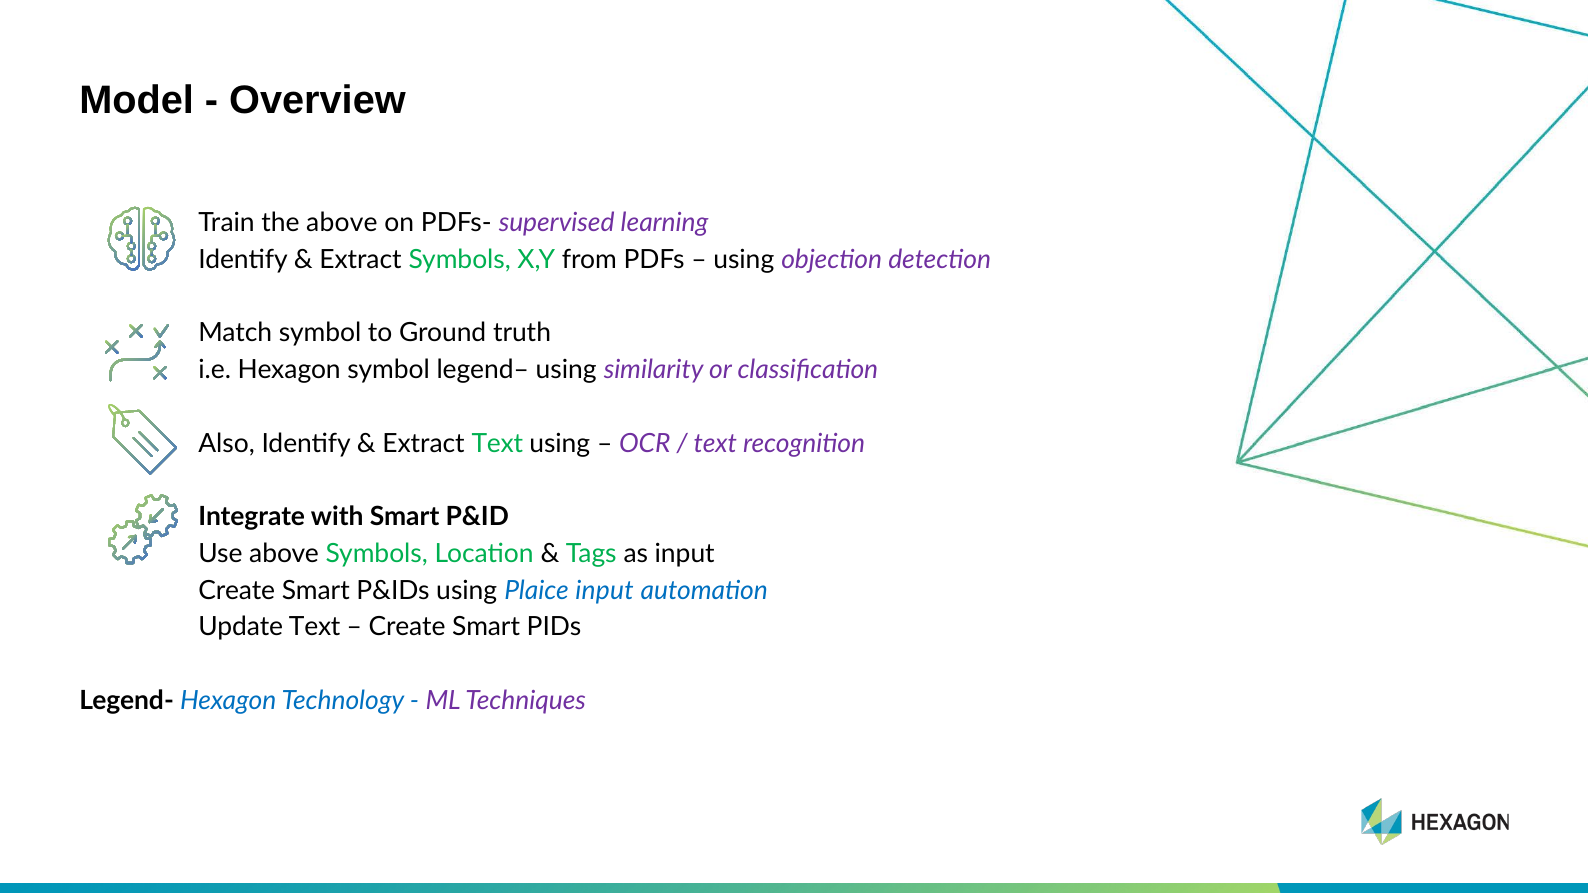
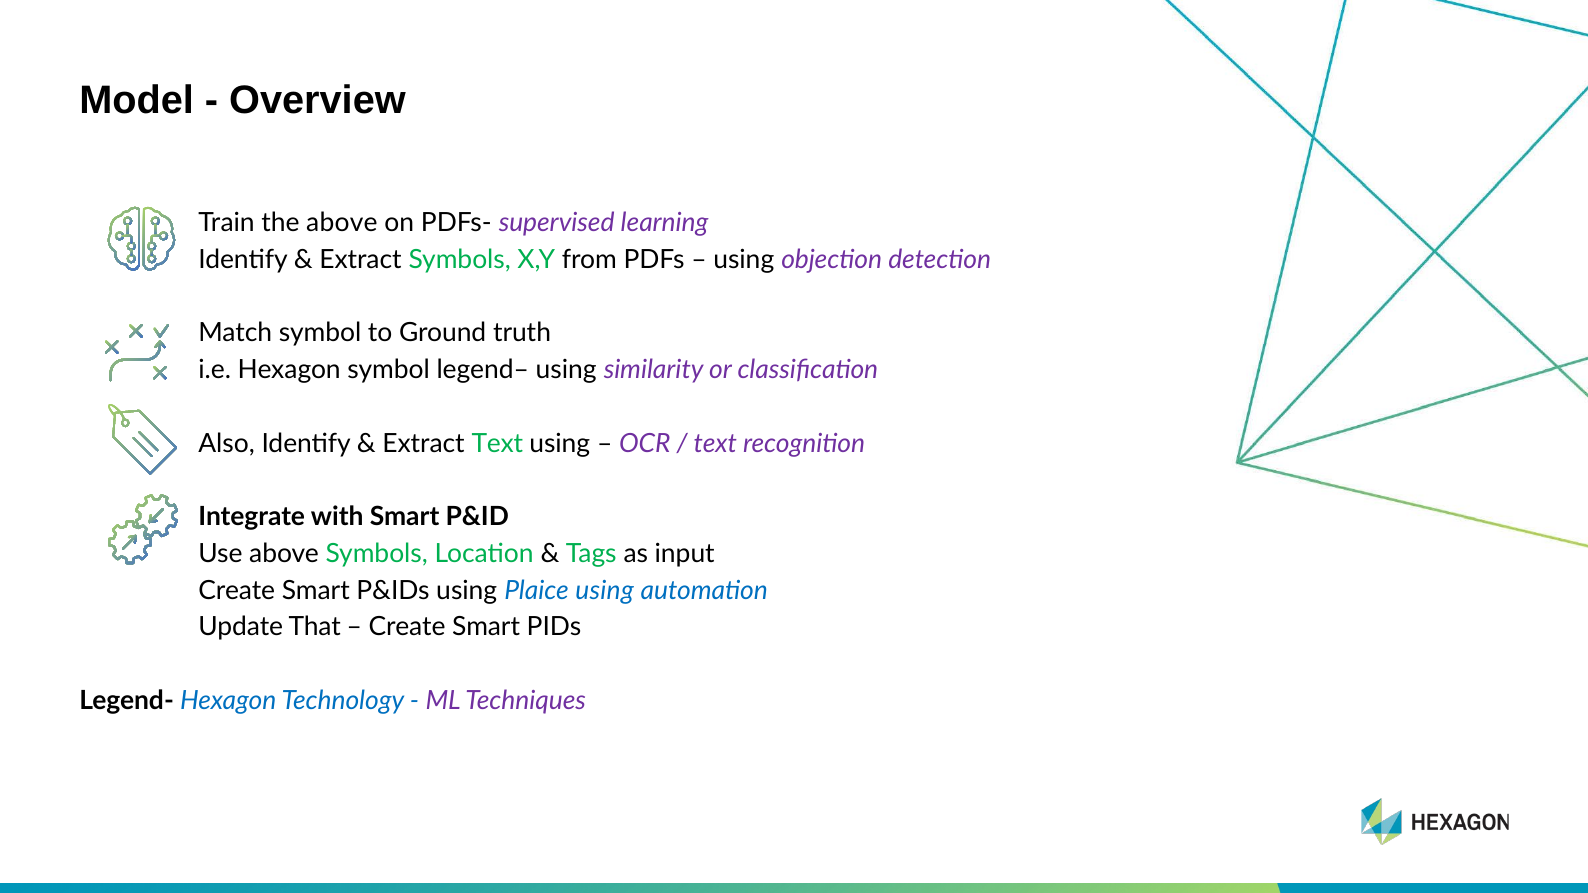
Plaice input: input -> using
Update Text: Text -> That
